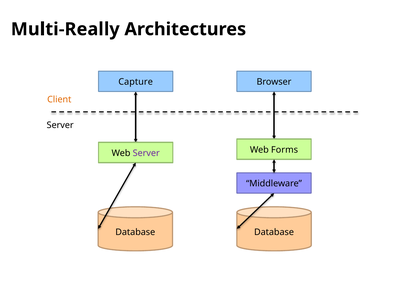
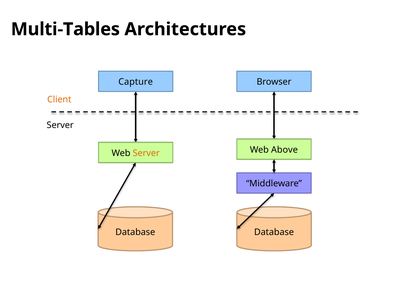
Multi-Really: Multi-Really -> Multi-Tables
Forms: Forms -> Above
Server at (146, 153) colour: purple -> orange
